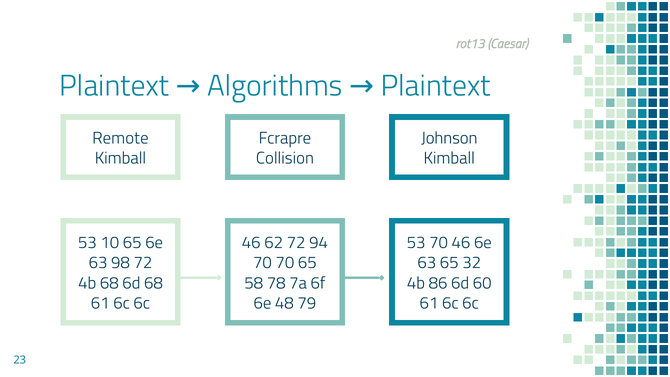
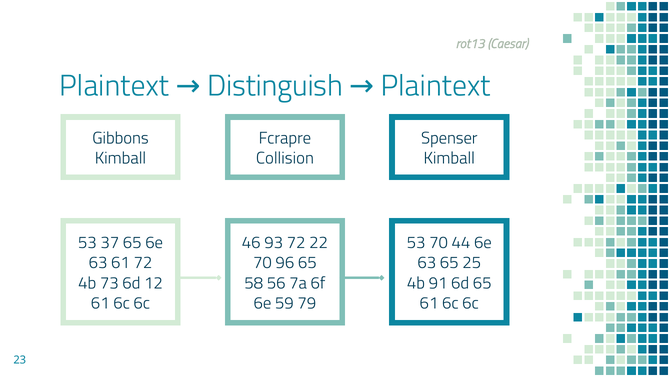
Algorithms: Algorithms -> Distinguish
Remote: Remote -> Gibbons
Johnson: Johnson -> Spenser
10: 10 -> 37
62: 62 -> 93
94: 94 -> 22
70 46: 46 -> 44
63 98: 98 -> 61
70 70: 70 -> 96
32: 32 -> 25
4b 68: 68 -> 73
6d 68: 68 -> 12
78: 78 -> 56
86: 86 -> 91
6d 60: 60 -> 65
48: 48 -> 59
